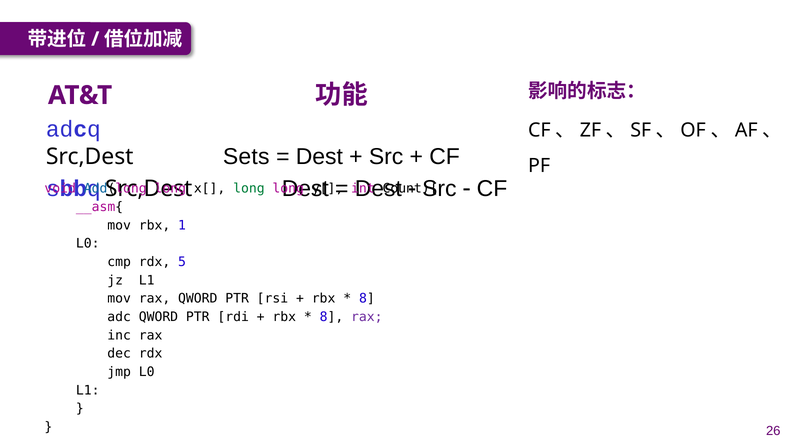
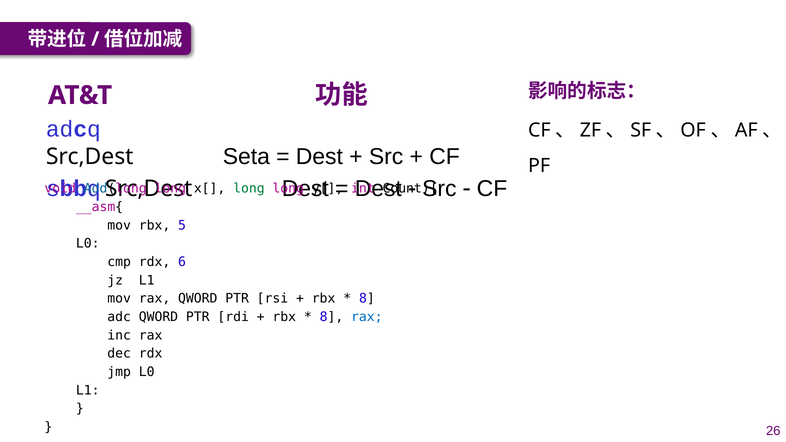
Sets: Sets -> Seta
1: 1 -> 5
5: 5 -> 6
rax at (367, 317) colour: purple -> blue
